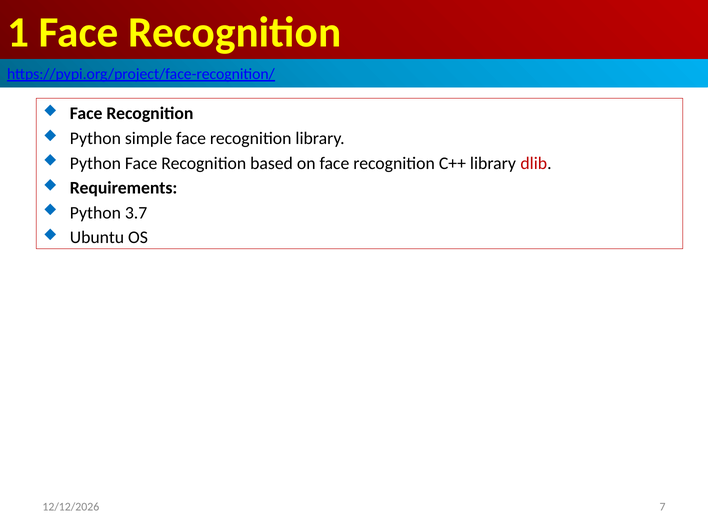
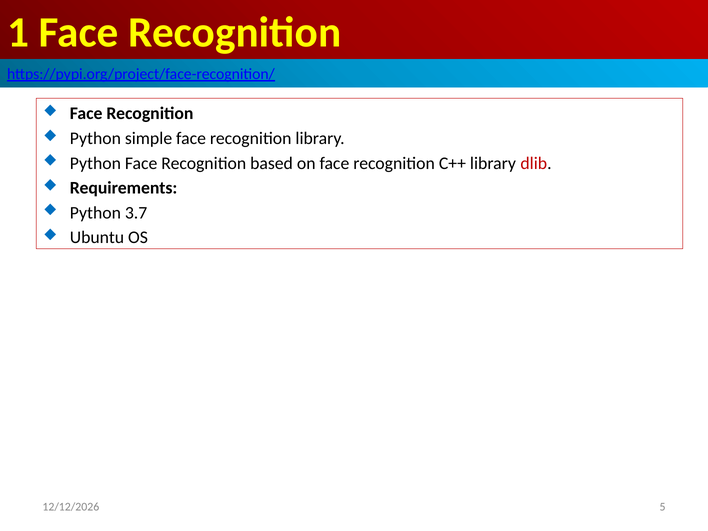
7: 7 -> 5
